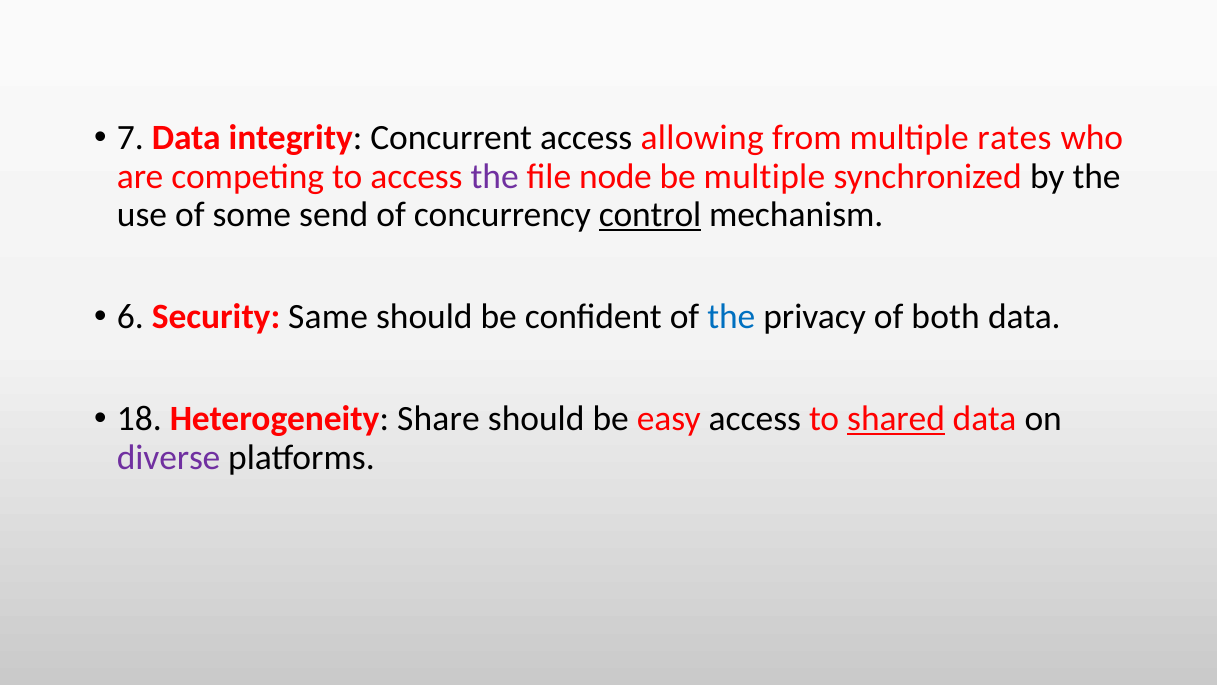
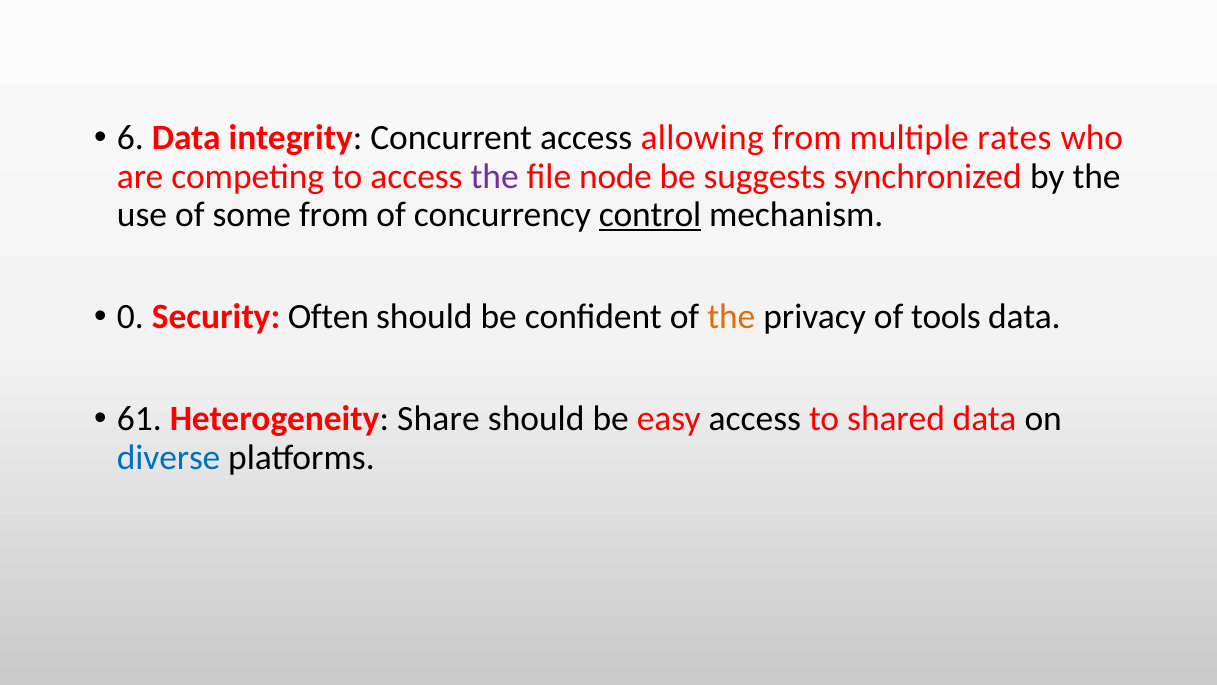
7: 7 -> 6
be multiple: multiple -> suggests
some send: send -> from
6: 6 -> 0
Same: Same -> Often
the at (731, 317) colour: blue -> orange
both: both -> tools
18: 18 -> 61
shared underline: present -> none
diverse colour: purple -> blue
